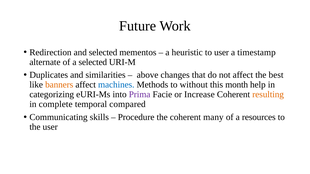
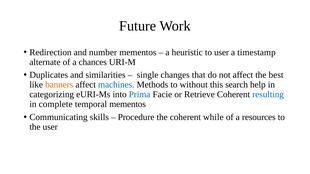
and selected: selected -> number
a selected: selected -> chances
above: above -> single
month: month -> search
Prima colour: purple -> blue
Increase: Increase -> Retrieve
resulting colour: orange -> blue
temporal compared: compared -> mementos
many: many -> while
